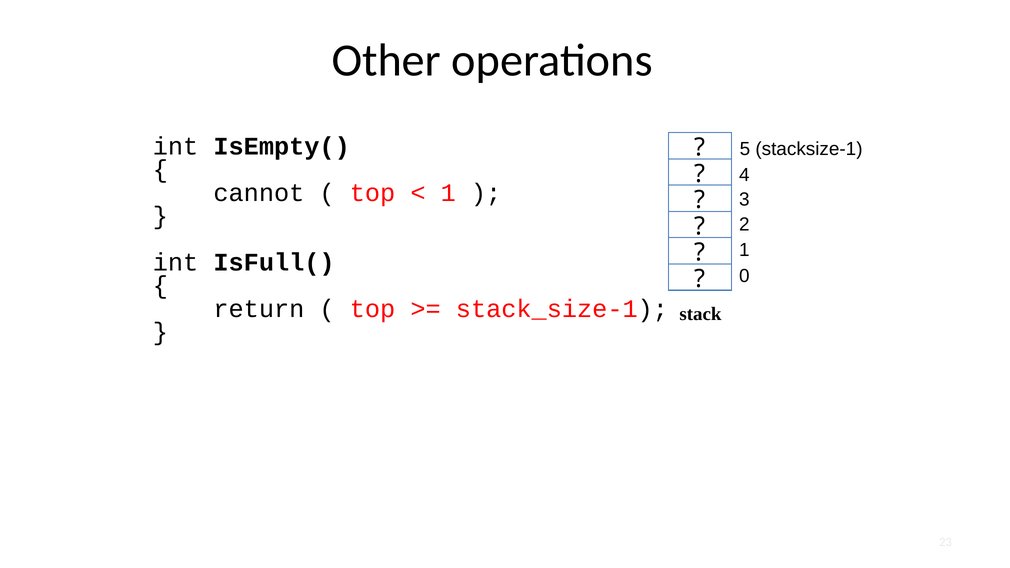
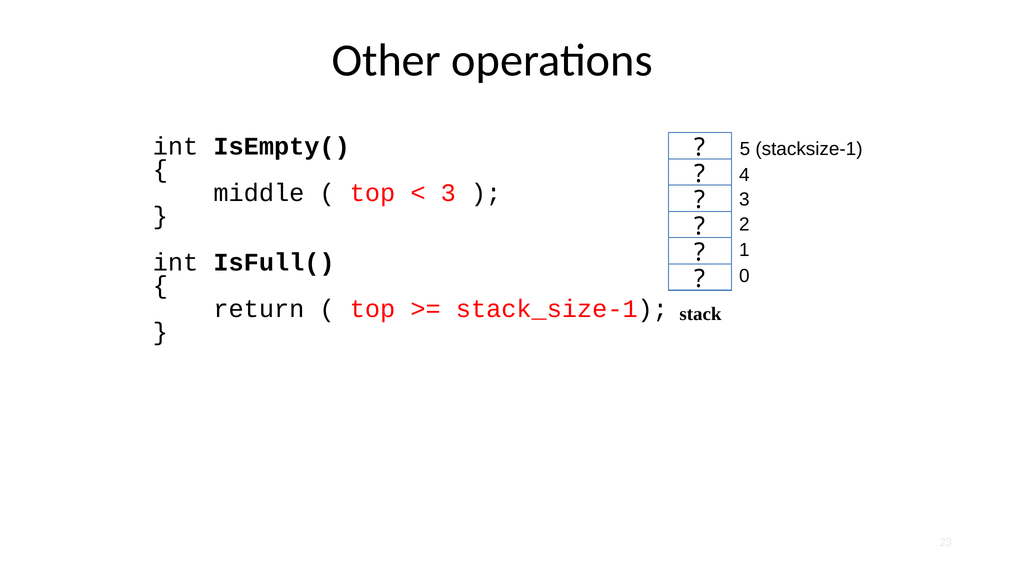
cannot: cannot -> middle
1 at (448, 193): 1 -> 3
